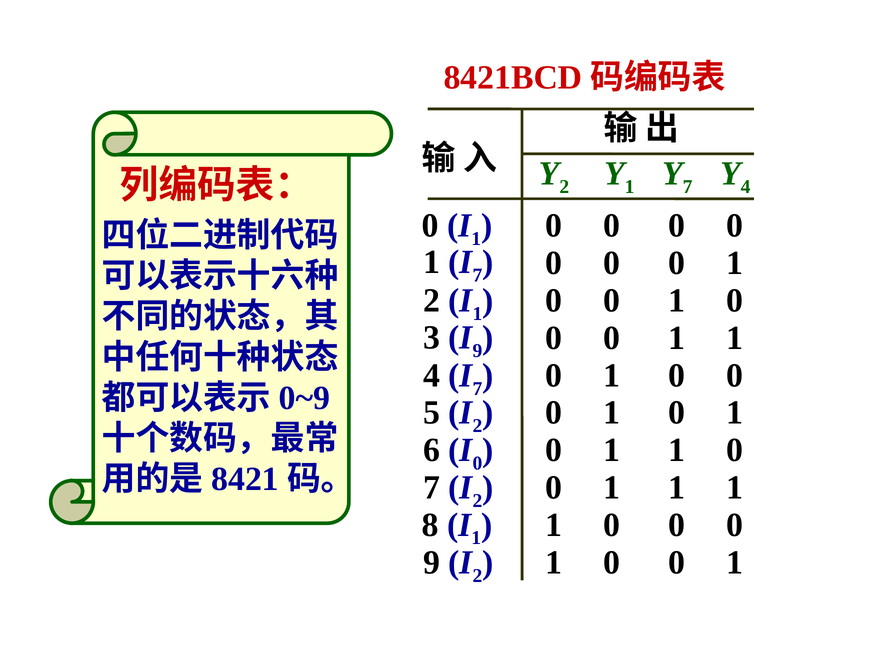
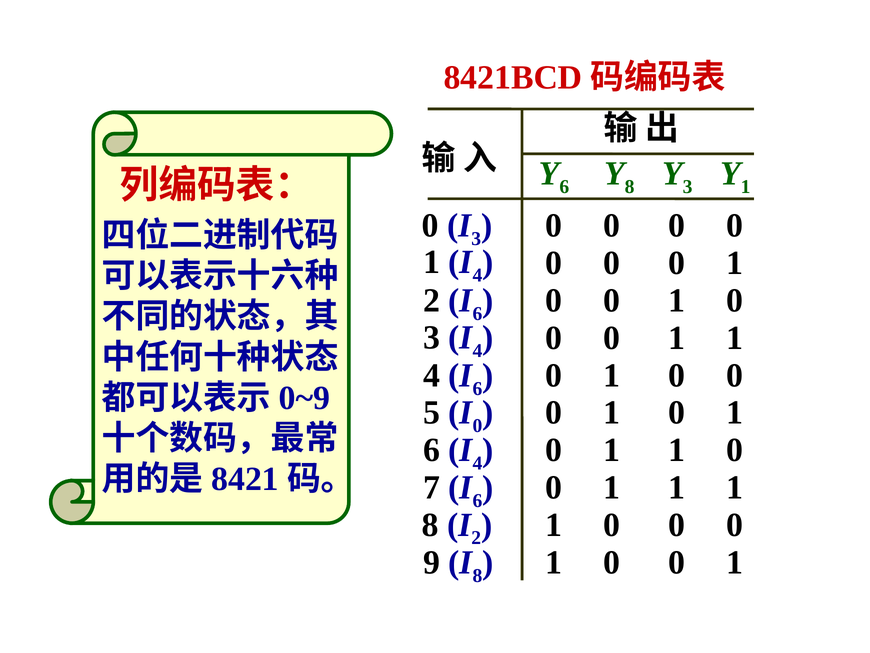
7 at (688, 187): 7 -> 3
2 at (564, 187): 2 -> 6
1 at (630, 187): 1 -> 8
4 at (746, 187): 4 -> 1
1 at (476, 239): 1 -> 3
7 at (477, 275): 7 -> 4
1 at (477, 314): 1 -> 6
9 at (477, 350): 9 -> 4
7 at (477, 388): 7 -> 6
2 at (477, 426): 2 -> 0
0 at (477, 463): 0 -> 4
2 at (477, 500): 2 -> 6
1 at (476, 538): 1 -> 2
2 at (477, 575): 2 -> 8
